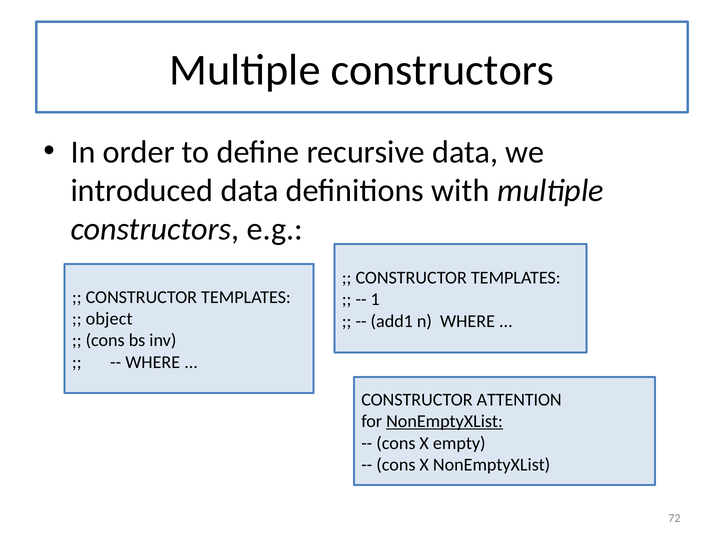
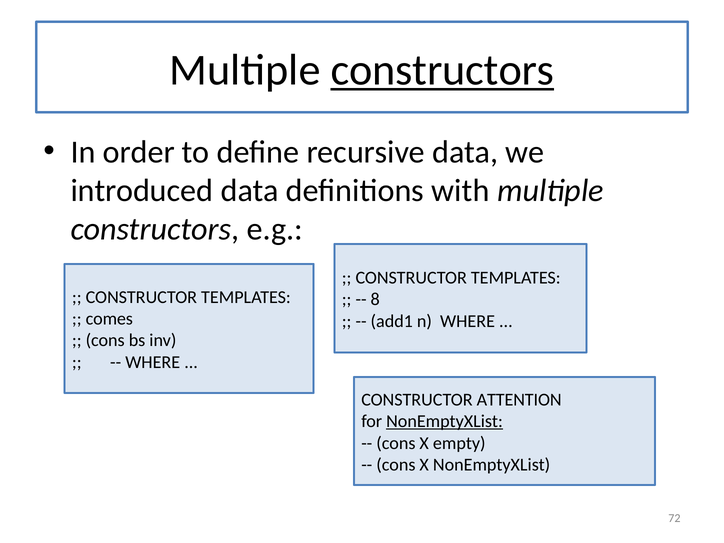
constructors at (442, 70) underline: none -> present
1: 1 -> 8
object: object -> comes
